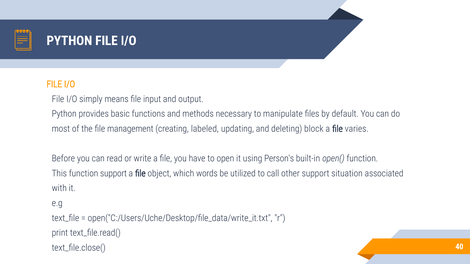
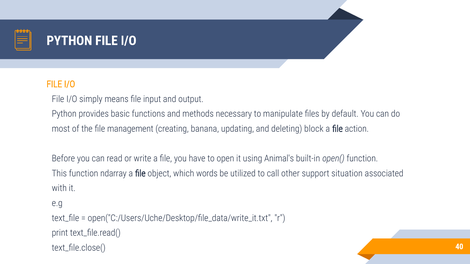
labeled: labeled -> banana
varies: varies -> action
Person's: Person's -> Animal's
function support: support -> ndarray
